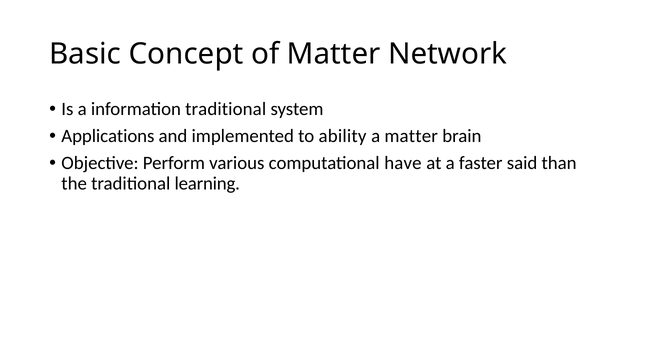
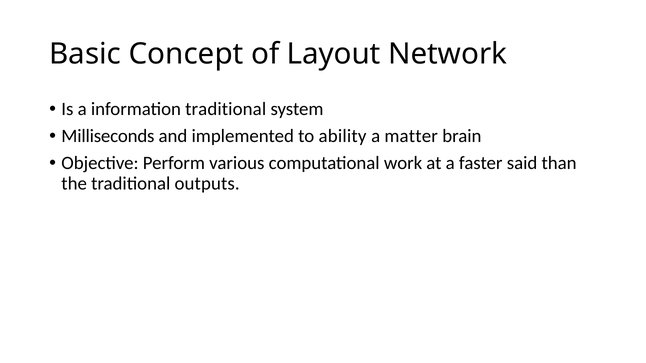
of Matter: Matter -> Layout
Applications: Applications -> Milliseconds
have: have -> work
learning: learning -> outputs
